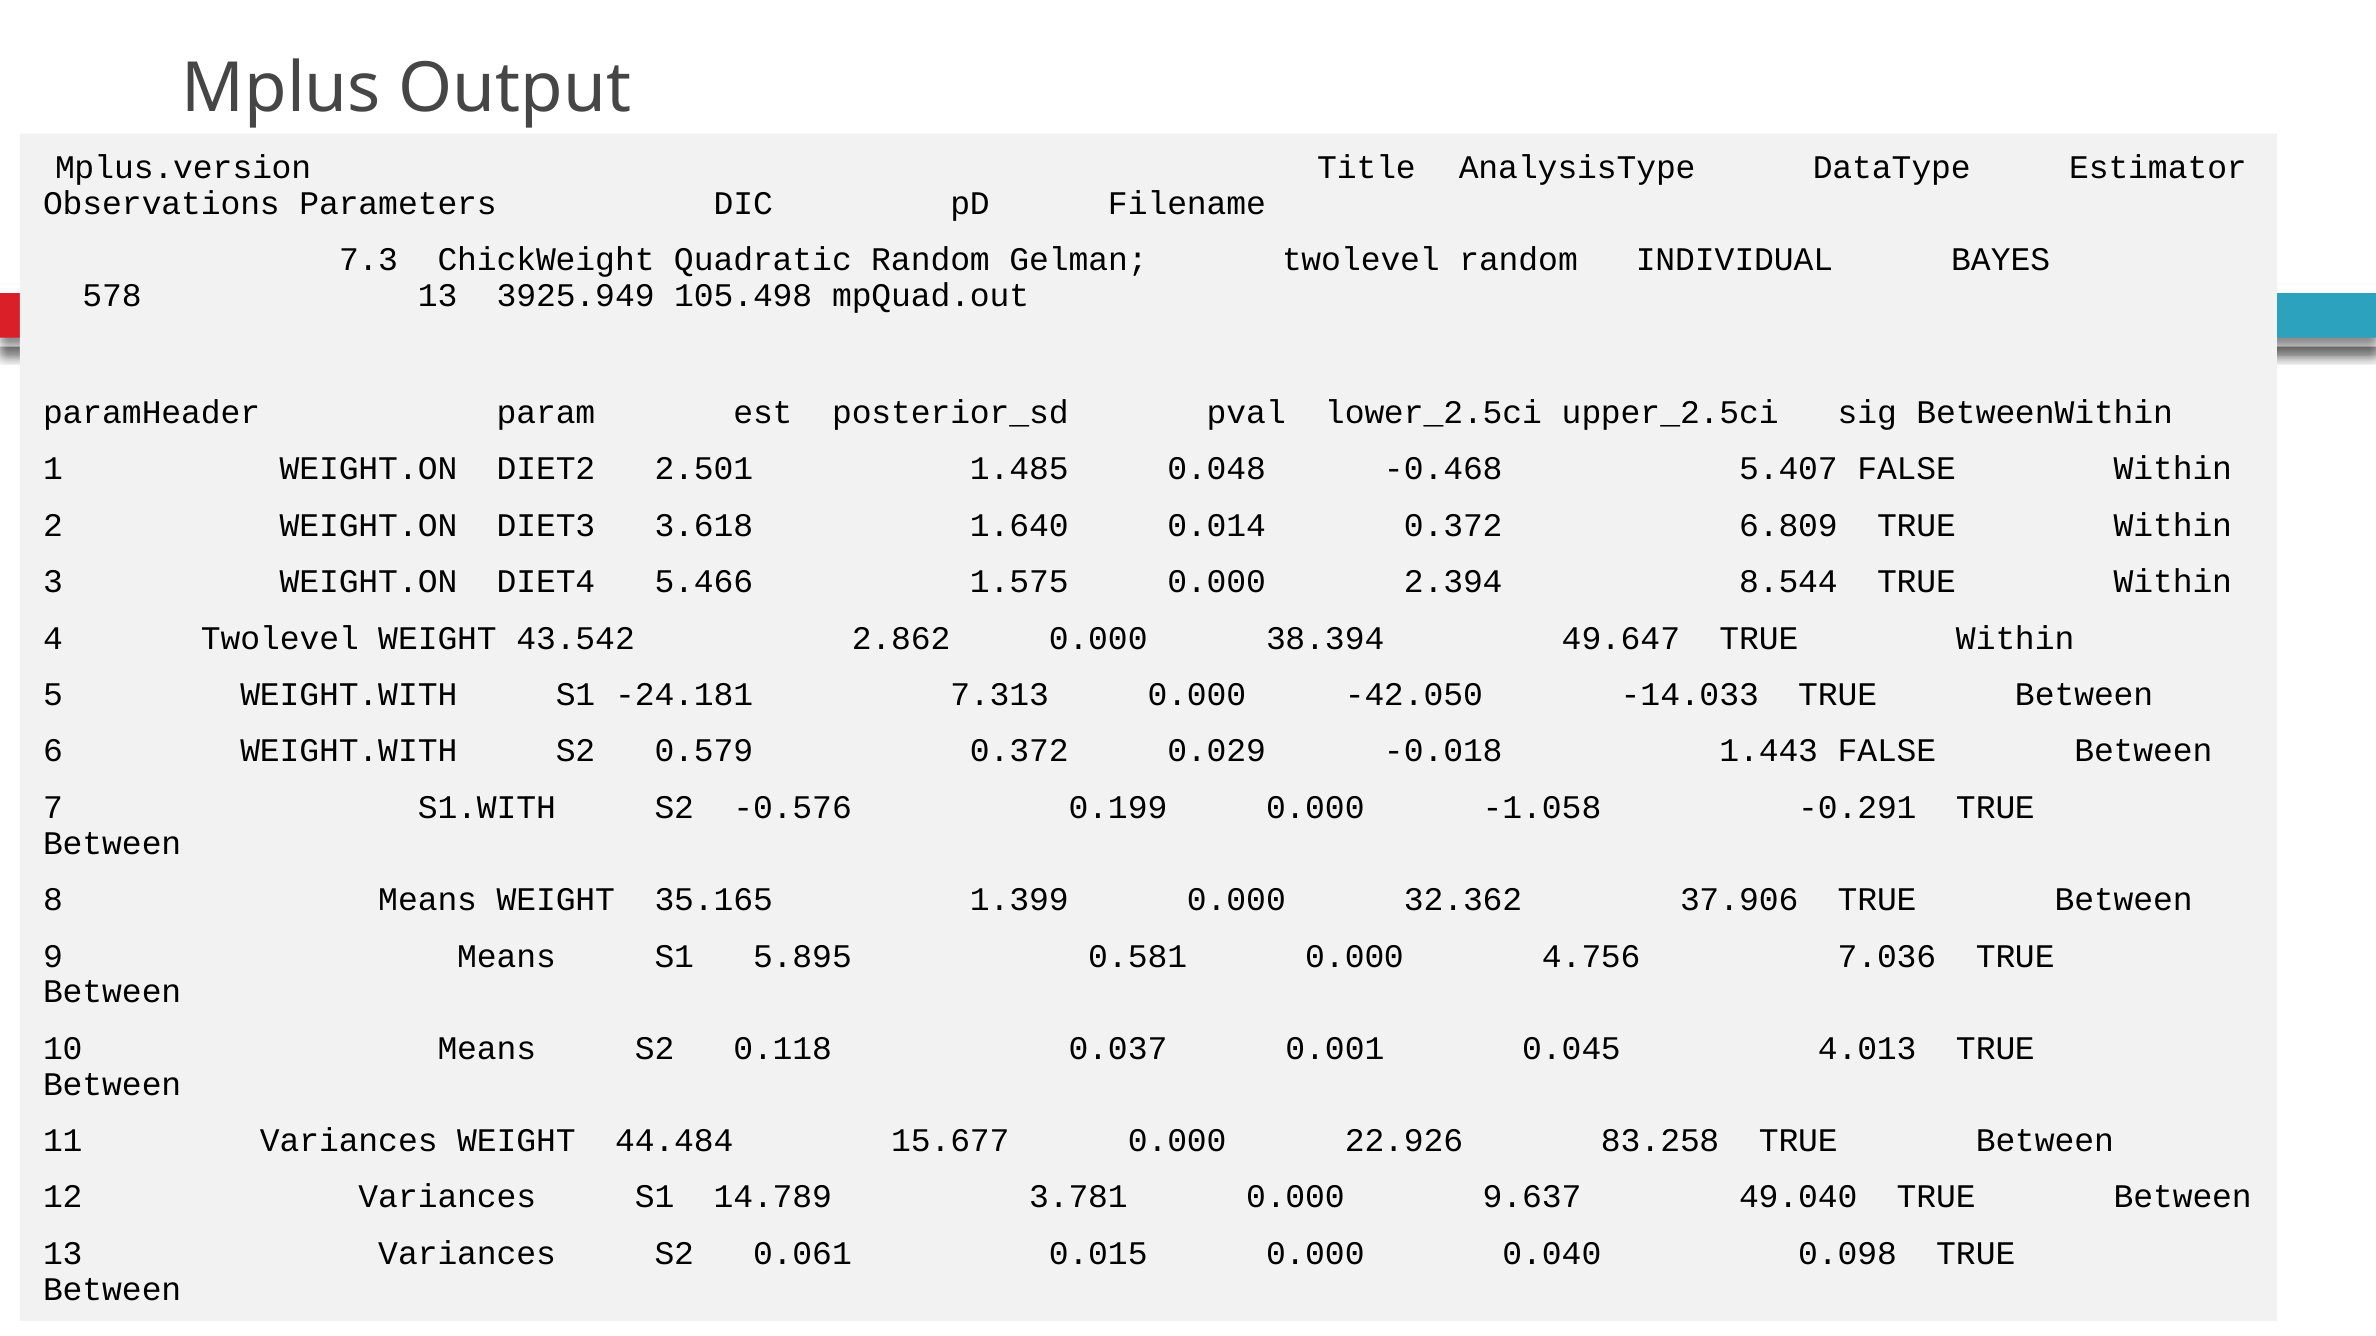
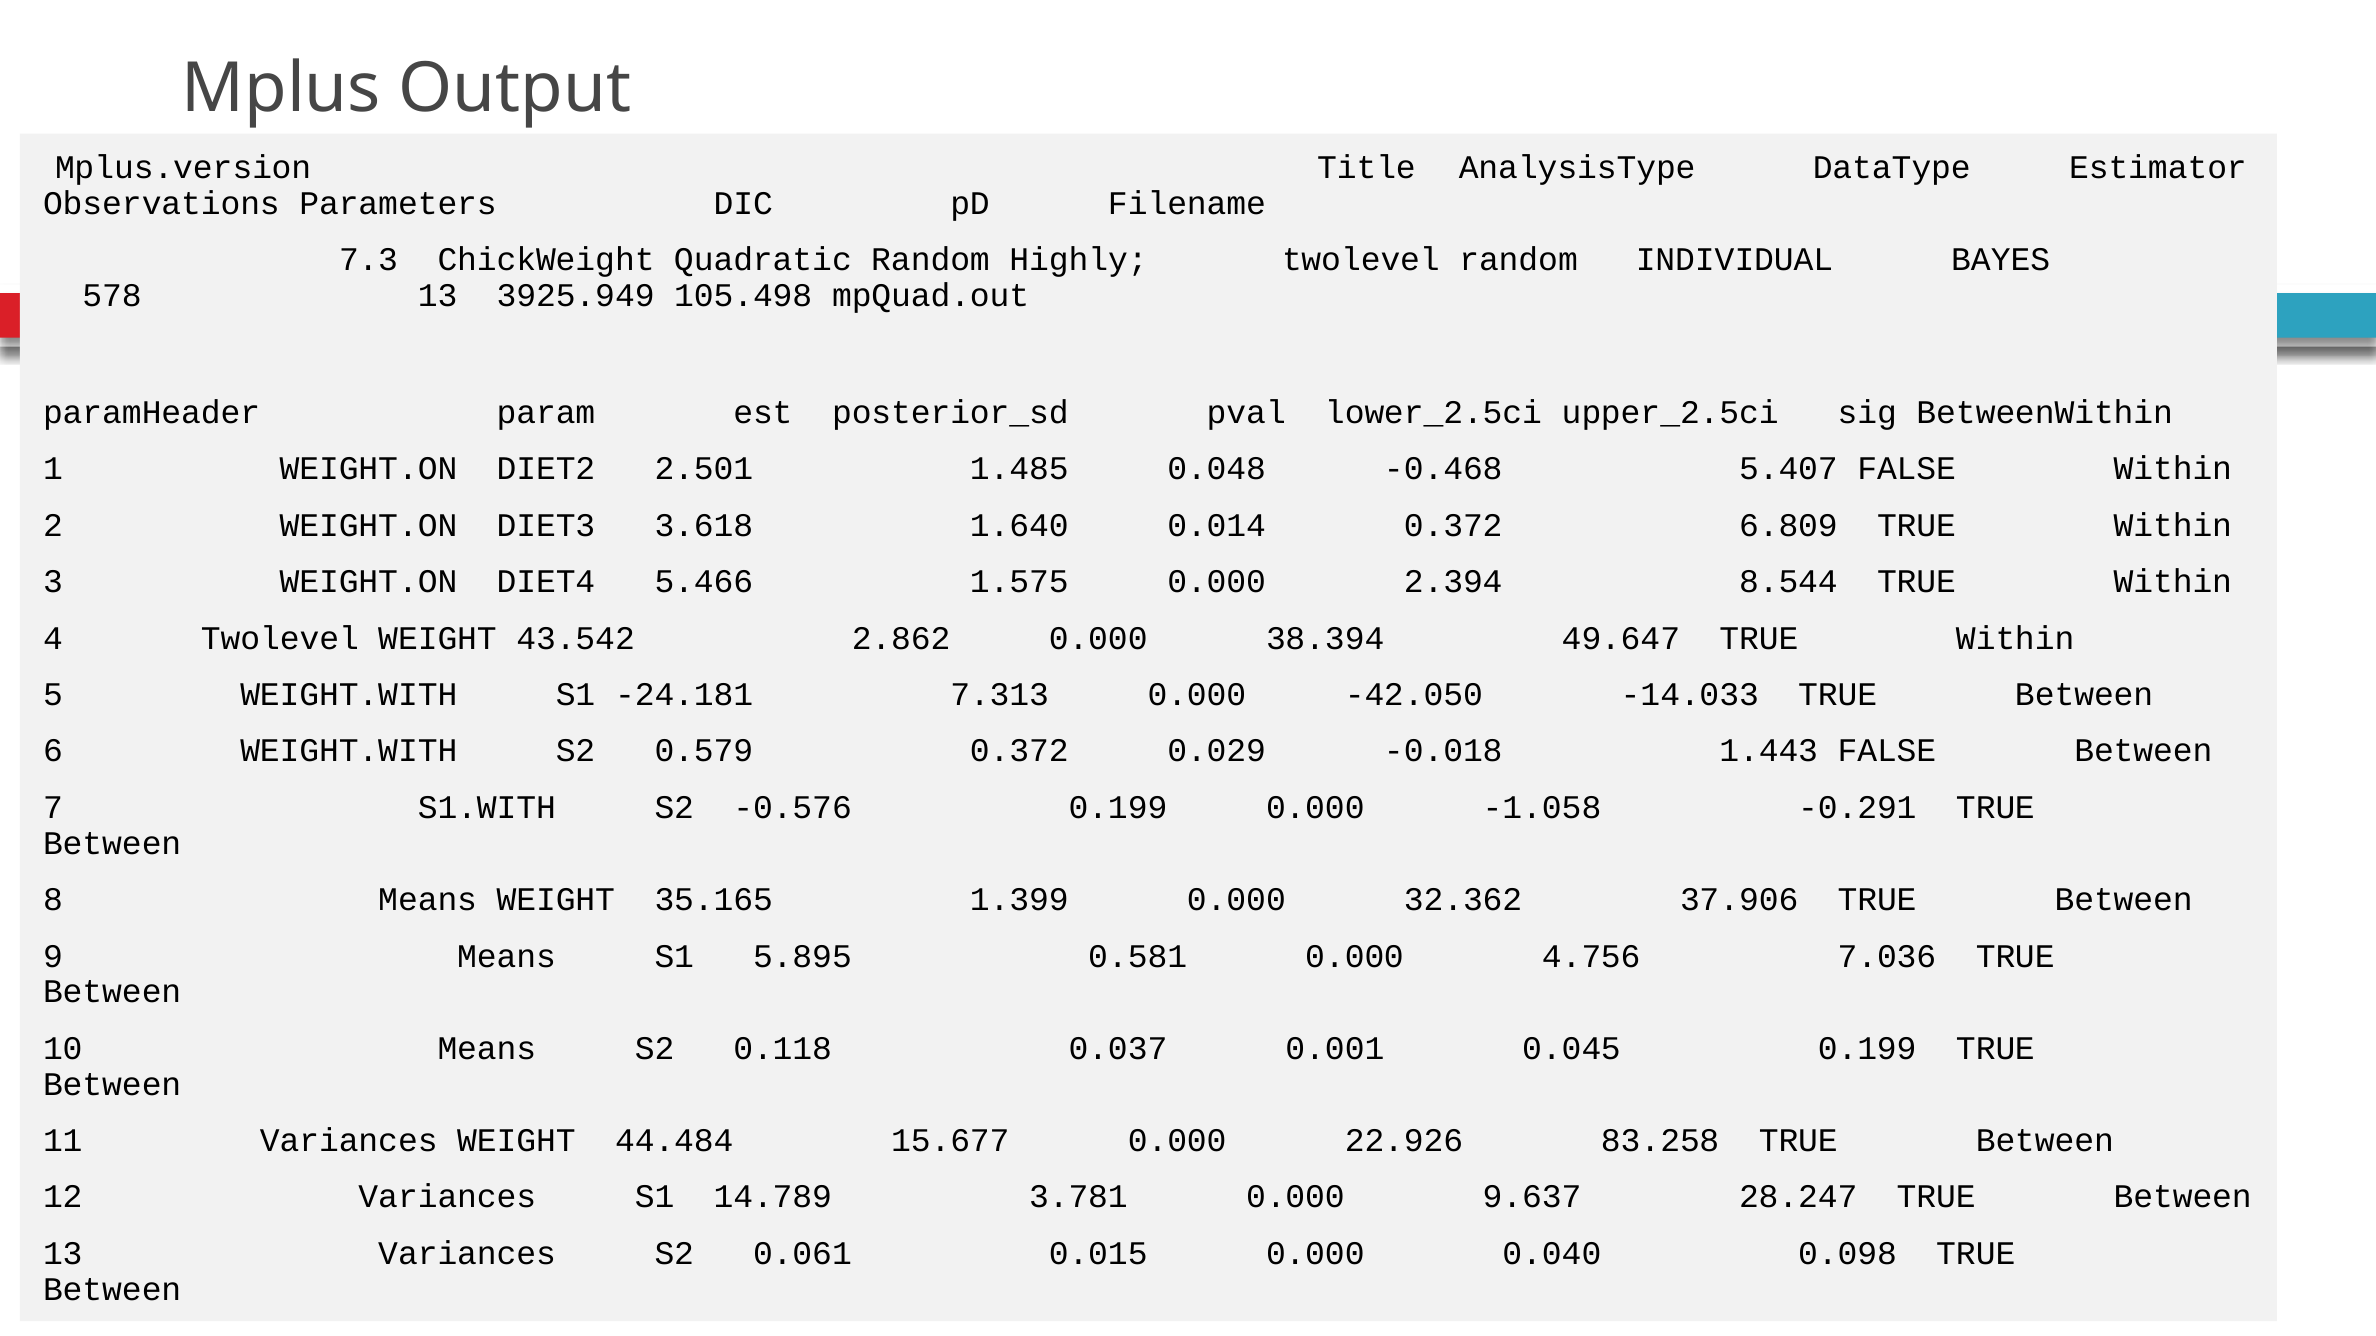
Gelman: Gelman -> Highly
0.045 4.013: 4.013 -> 0.199
49.040: 49.040 -> 28.247
